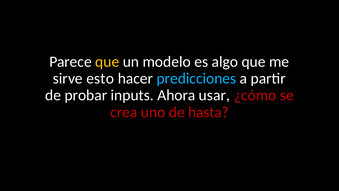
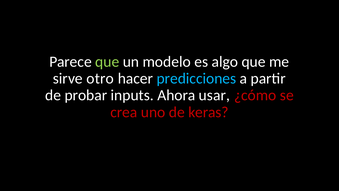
que at (107, 62) colour: yellow -> light green
esto: esto -> otro
hasta: hasta -> keras
